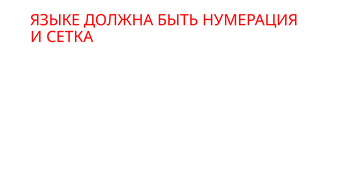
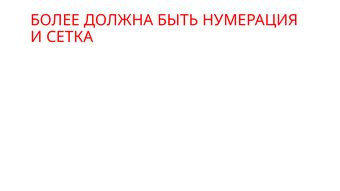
ЯЗЫКЕ: ЯЗЫКЕ -> БОЛЕЕ
